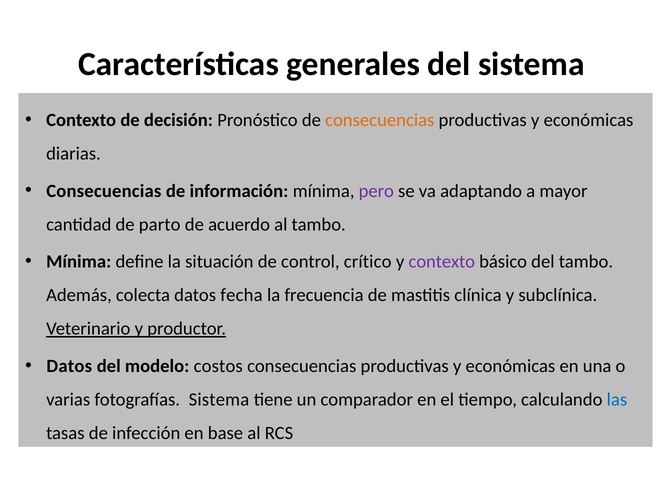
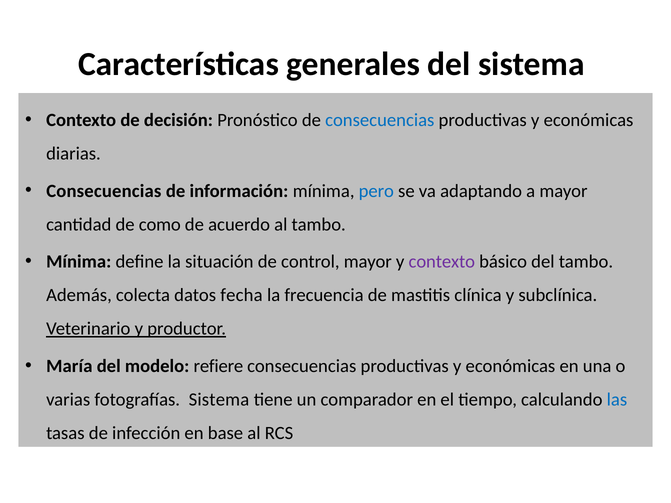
consecuencias at (380, 120) colour: orange -> blue
pero colour: purple -> blue
parto: parto -> como
control crítico: crítico -> mayor
Datos at (69, 366): Datos -> María
costos: costos -> refiere
